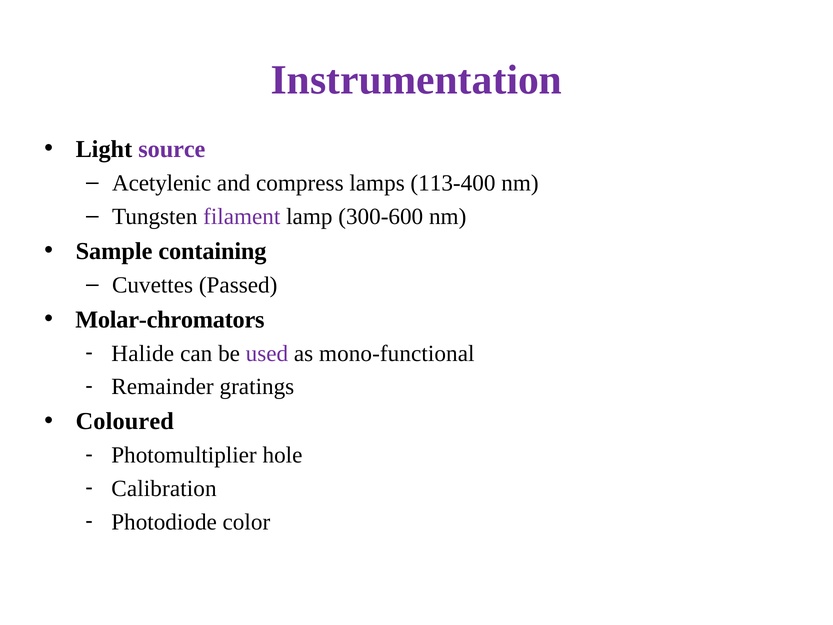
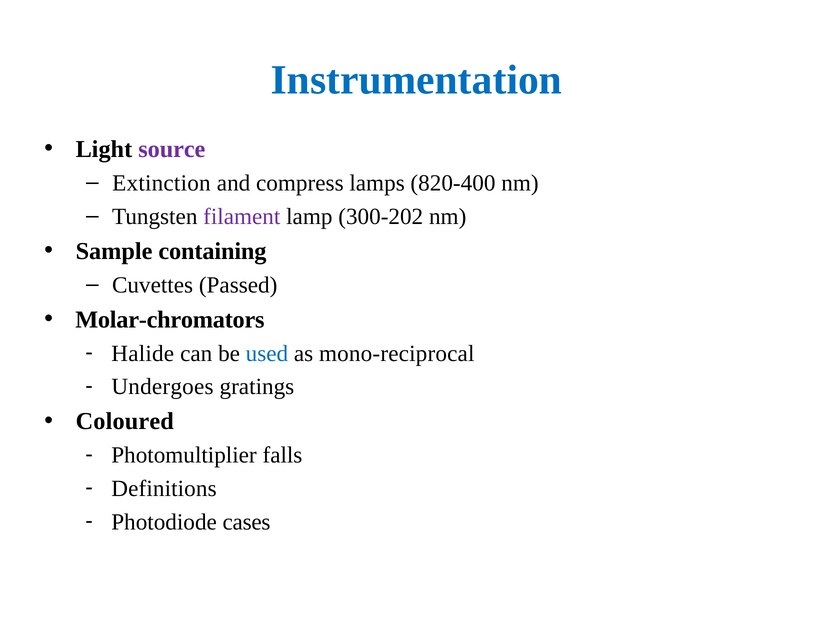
Instrumentation colour: purple -> blue
Acetylenic: Acetylenic -> Extinction
113-400: 113-400 -> 820-400
300-600: 300-600 -> 300-202
used colour: purple -> blue
mono-functional: mono-functional -> mono-reciprocal
Remainder: Remainder -> Undergoes
hole: hole -> falls
Calibration: Calibration -> Definitions
color: color -> cases
